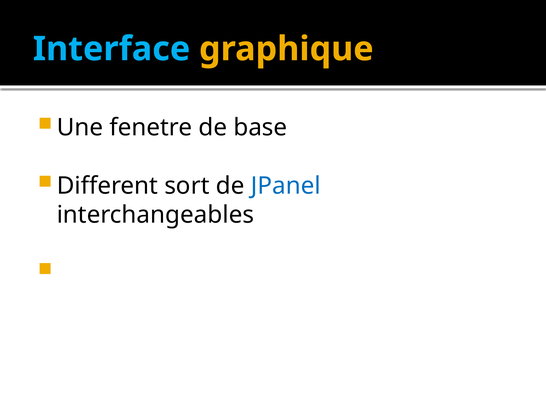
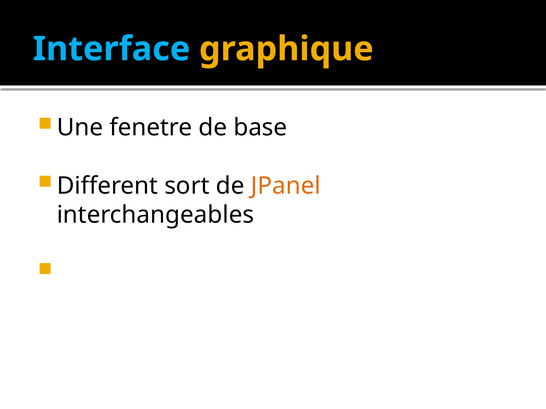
JPanel colour: blue -> orange
